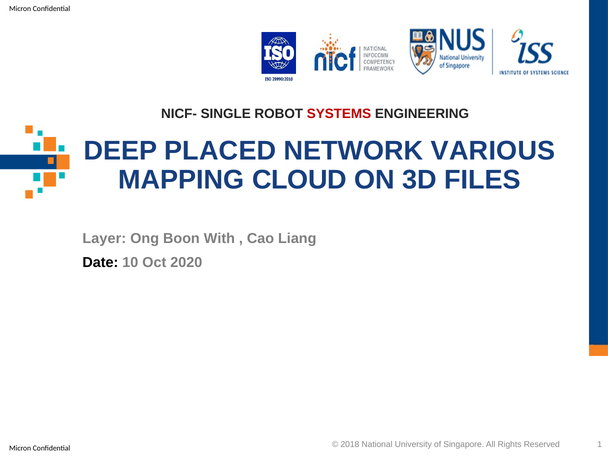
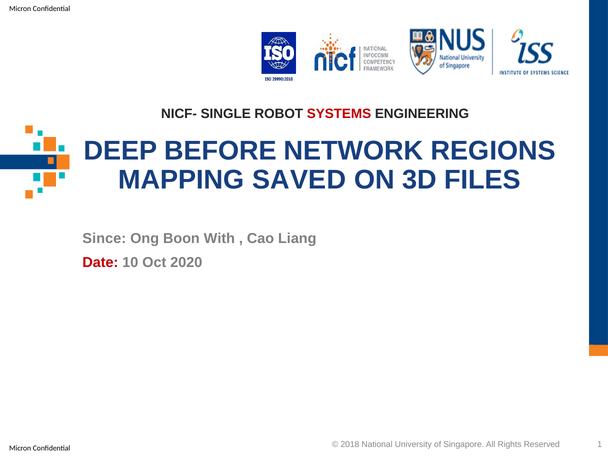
PLACED: PLACED -> BEFORE
VARIOUS: VARIOUS -> REGIONS
CLOUD: CLOUD -> SAVED
Layer: Layer -> Since
Date colour: black -> red
